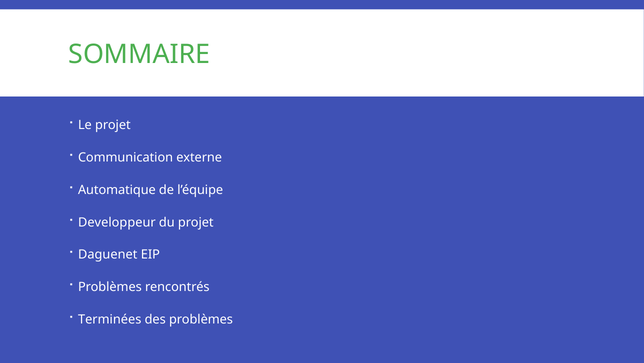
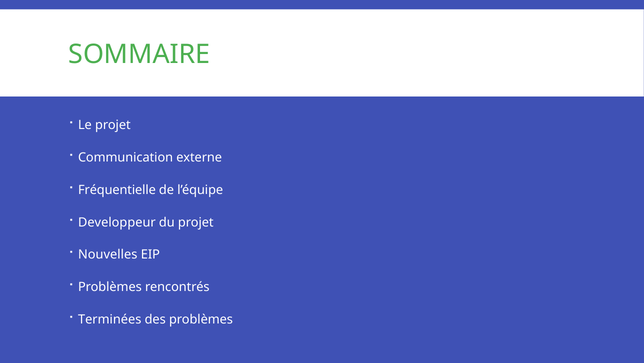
Automatique: Automatique -> Fréquentielle
Daguenet: Daguenet -> Nouvelles
